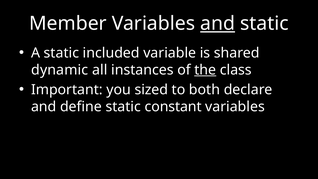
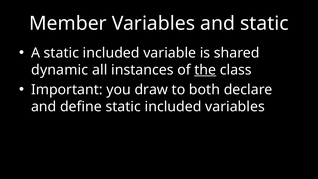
and at (218, 23) underline: present -> none
sized: sized -> draw
define static constant: constant -> included
